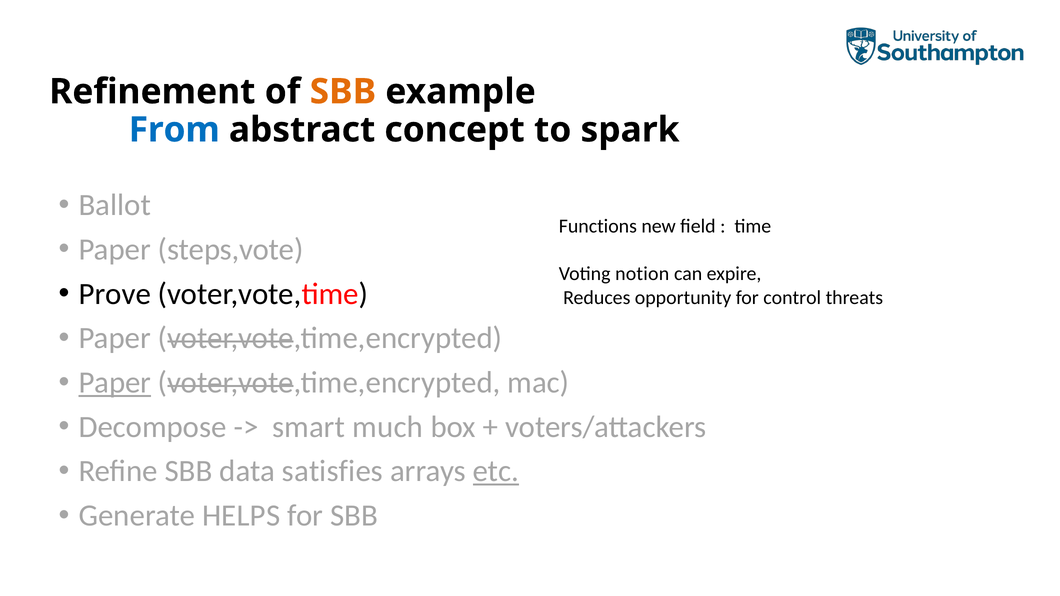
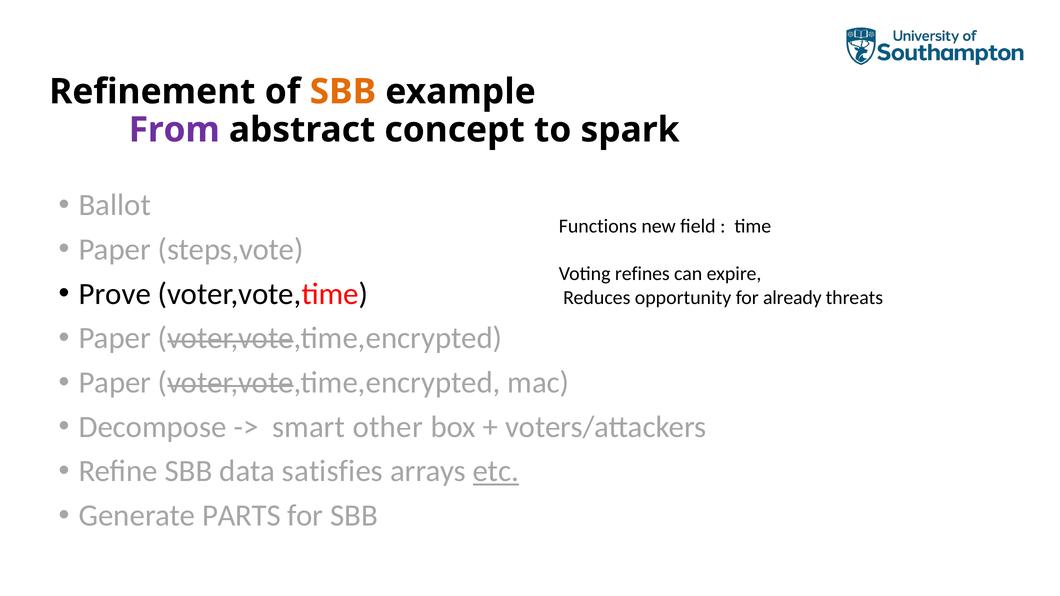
From colour: blue -> purple
notion: notion -> refines
control: control -> already
Paper at (115, 383) underline: present -> none
much: much -> other
HELPS: HELPS -> PARTS
